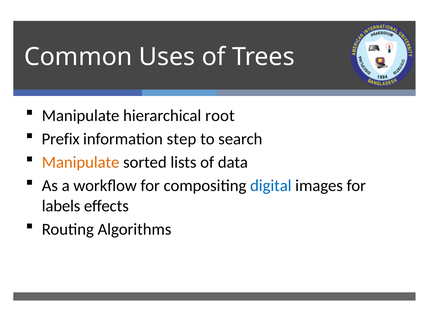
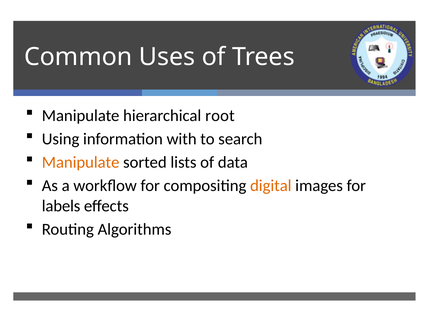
Prefix: Prefix -> Using
step: step -> with
digital colour: blue -> orange
